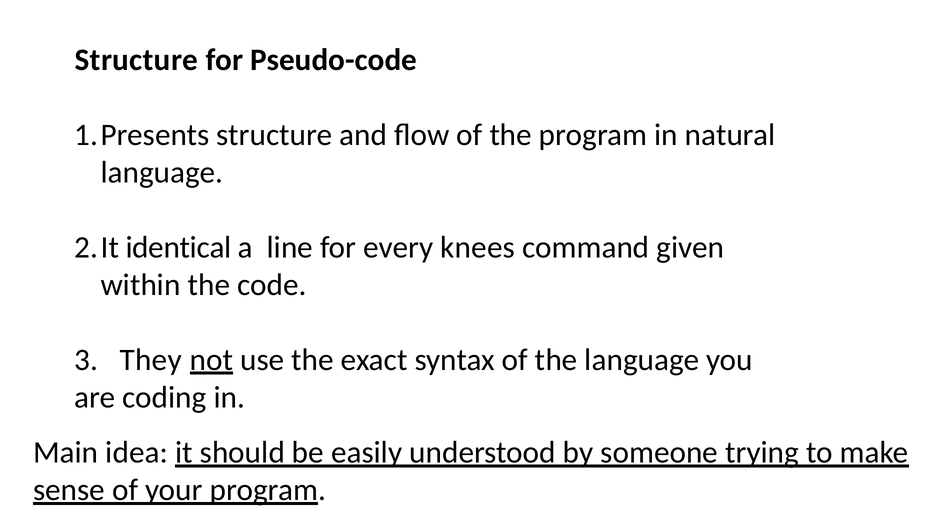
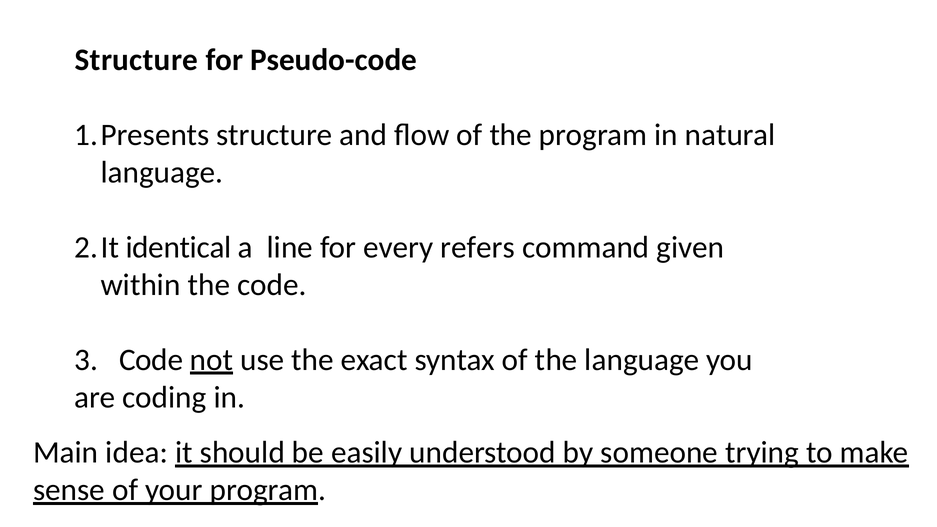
knees: knees -> refers
3 They: They -> Code
